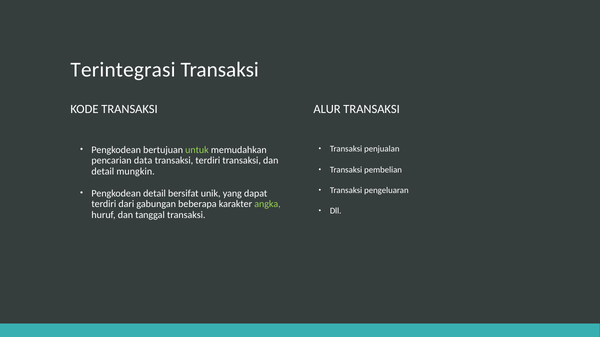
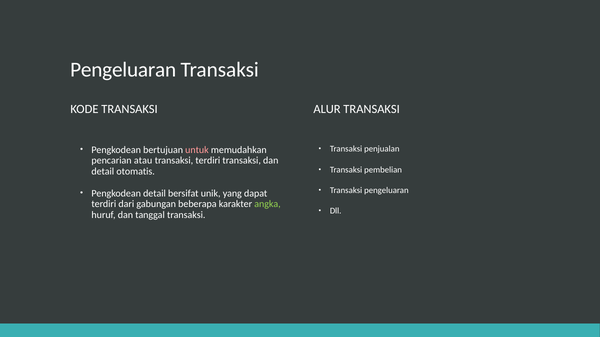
Terintegrasi at (123, 70): Terintegrasi -> Pengeluaran
untuk colour: light green -> pink
data: data -> atau
mungkin: mungkin -> otomatis
